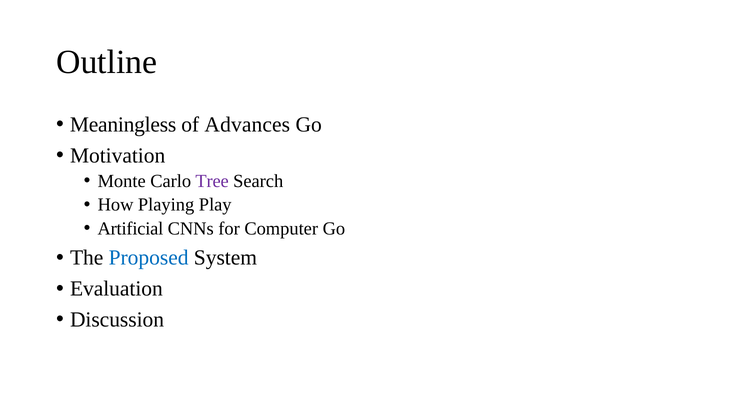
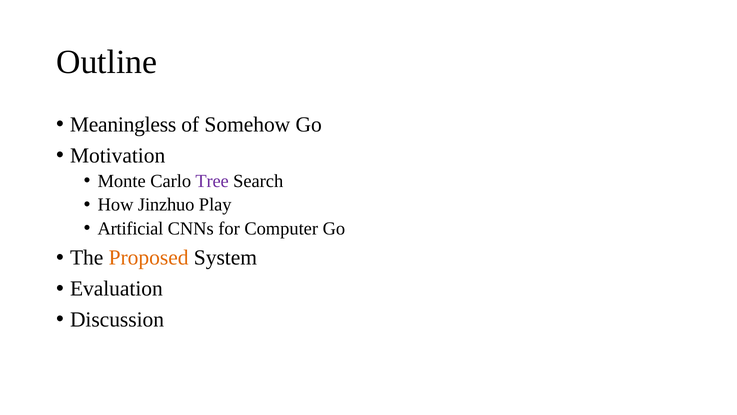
Advances: Advances -> Somehow
Playing: Playing -> Jinzhuo
Proposed colour: blue -> orange
